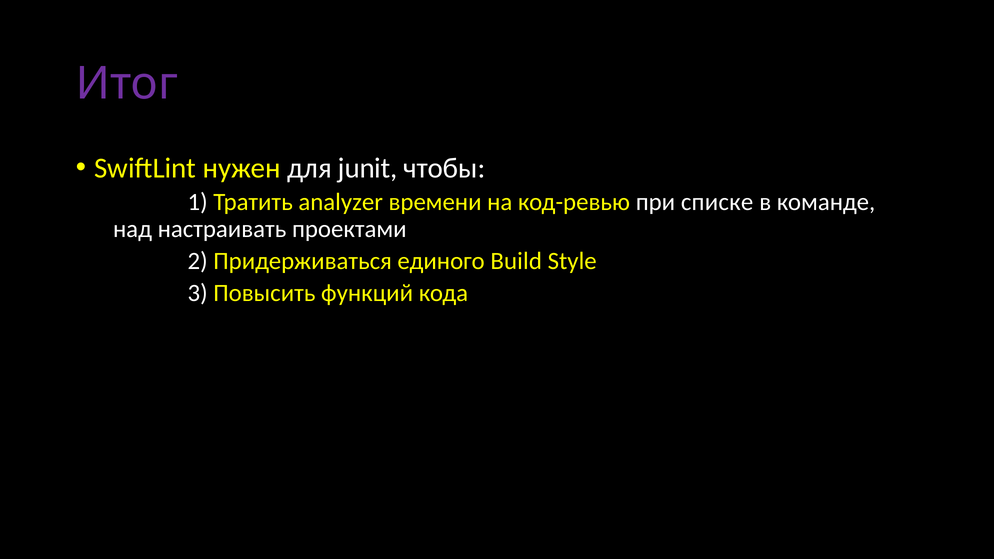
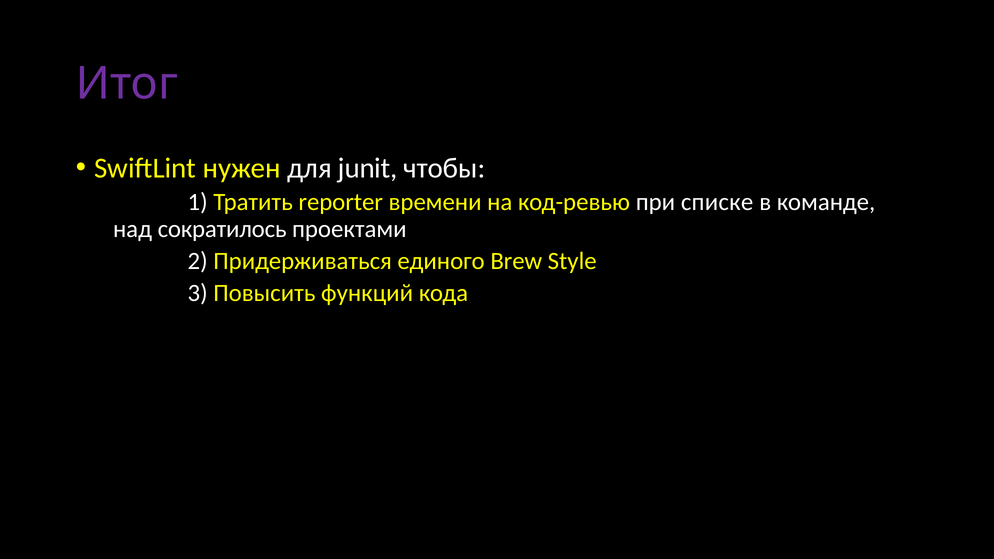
analyzer: analyzer -> reporter
настраивать: настраивать -> сократилось
Build: Build -> Brew
